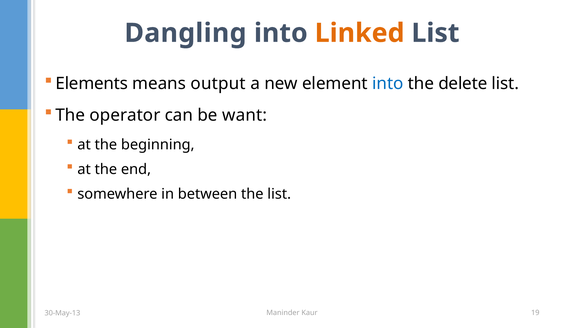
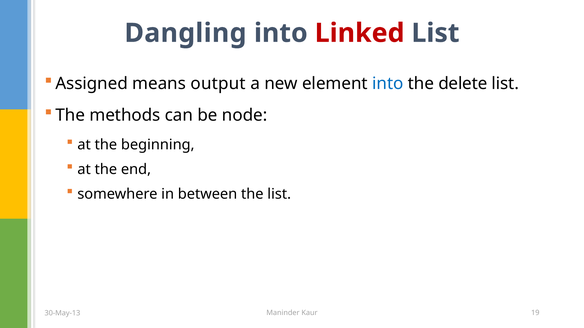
Linked colour: orange -> red
Elements: Elements -> Assigned
operator: operator -> methods
want: want -> node
